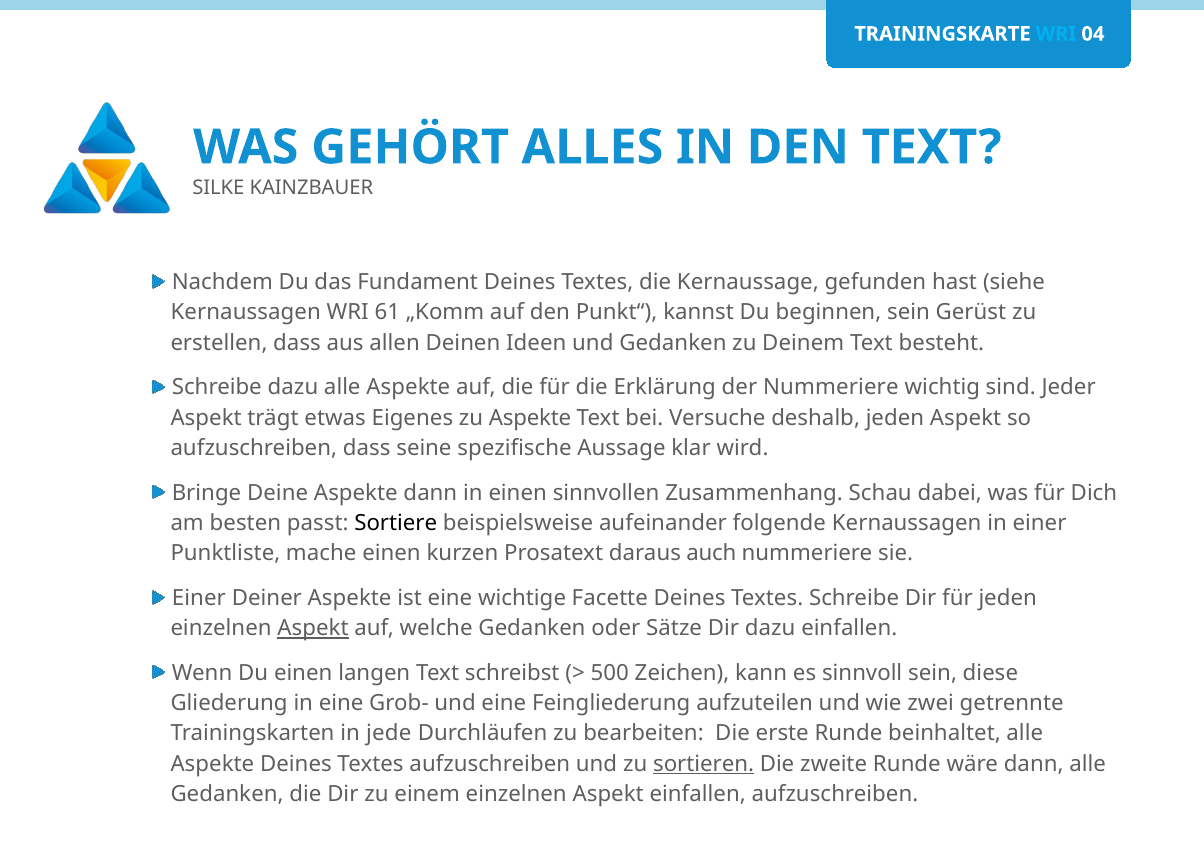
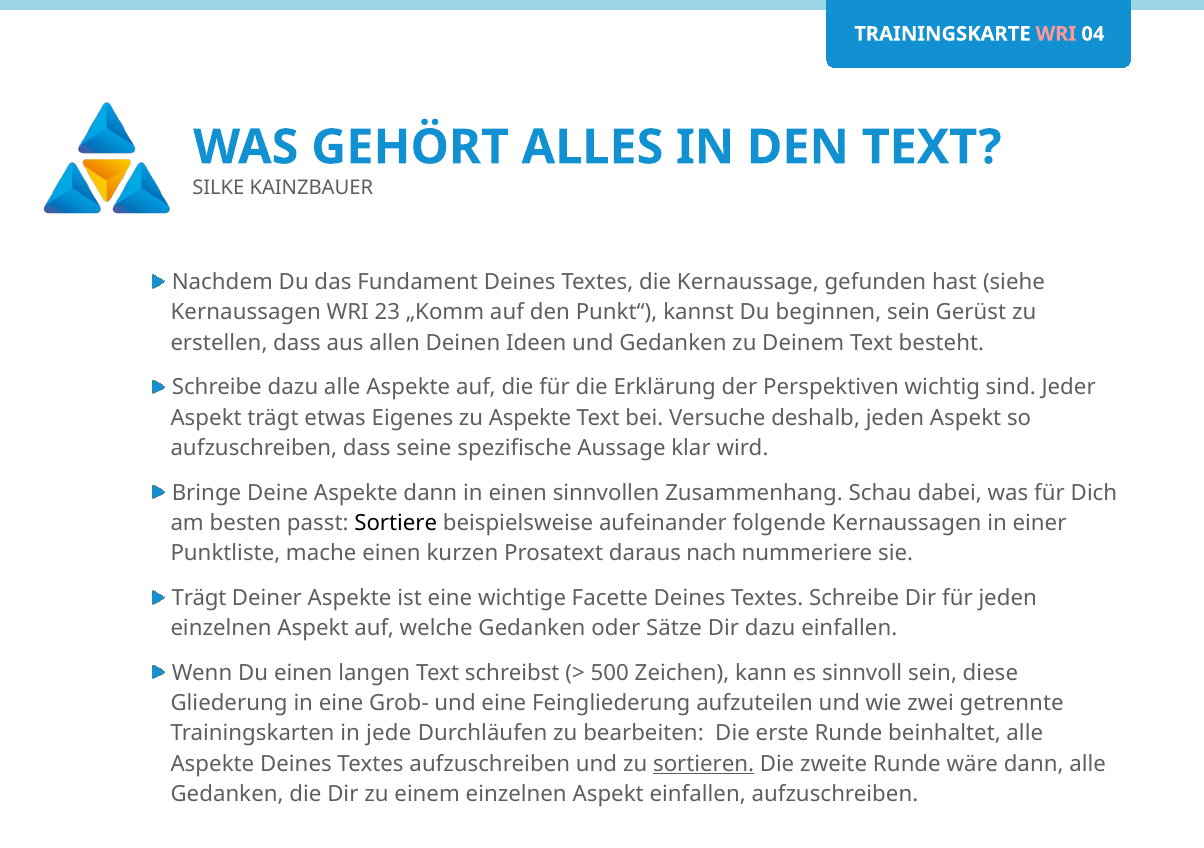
WRI at (1056, 34) colour: light blue -> pink
61: 61 -> 23
der Nummeriere: Nummeriere -> Perspektiven
auch: auch -> nach
Einer at (199, 598): Einer -> Trägt
Aspekt at (313, 628) underline: present -> none
